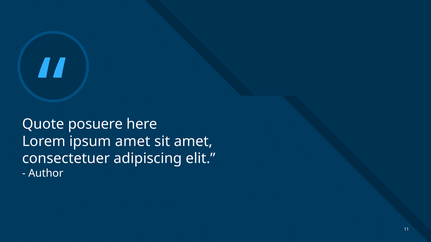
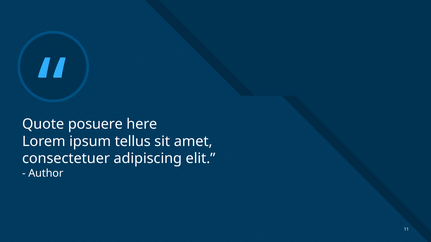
ipsum amet: amet -> tellus
